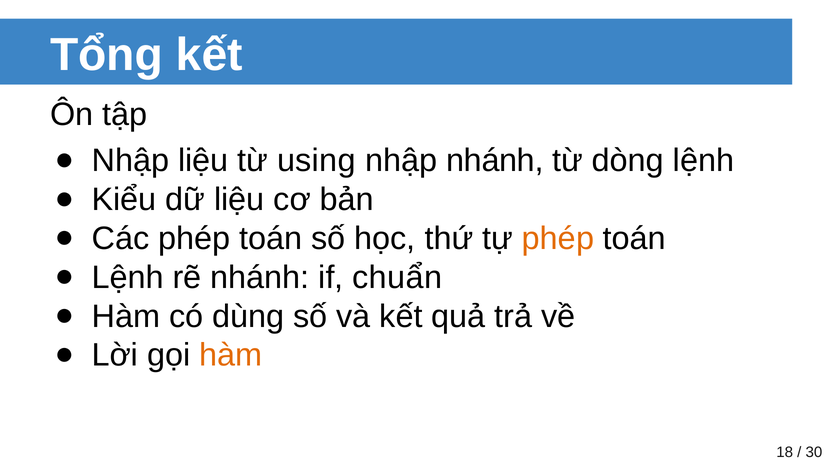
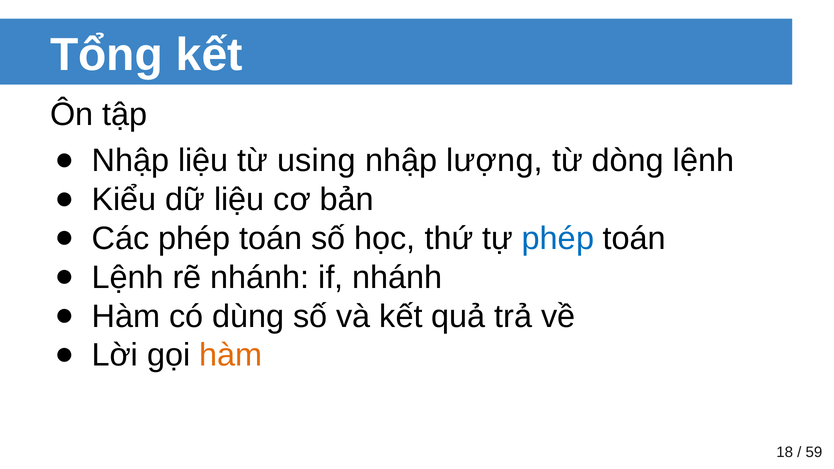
nhập nhánh: nhánh -> lượng
phép at (558, 239) colour: orange -> blue
if chuẩn: chuẩn -> nhánh
30: 30 -> 59
